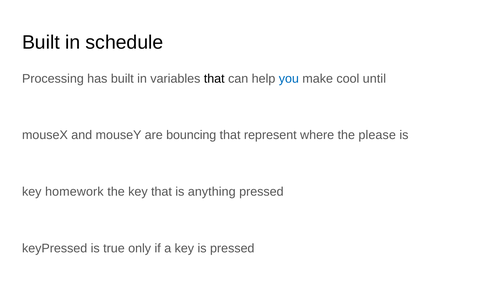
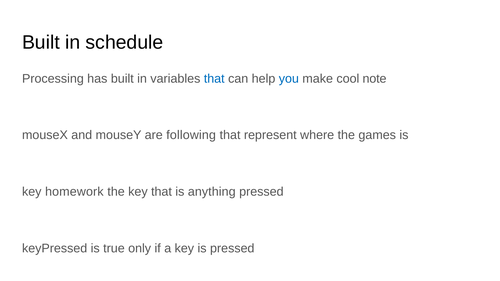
that at (214, 79) colour: black -> blue
until: until -> note
bouncing: bouncing -> following
please: please -> games
